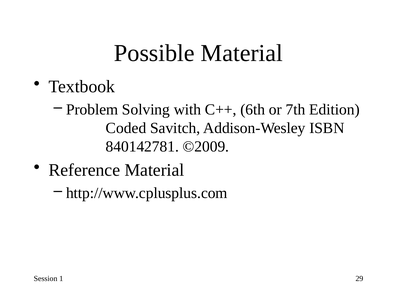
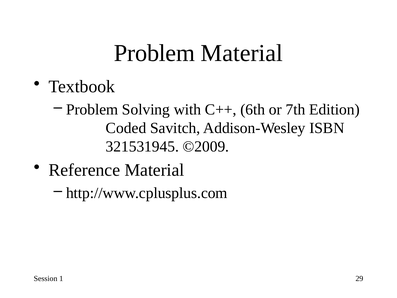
Possible at (154, 53): Possible -> Problem
840142781: 840142781 -> 321531945
